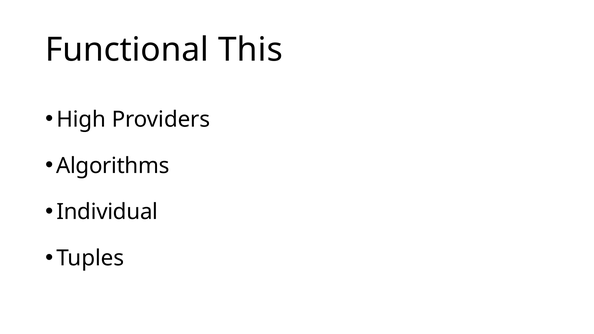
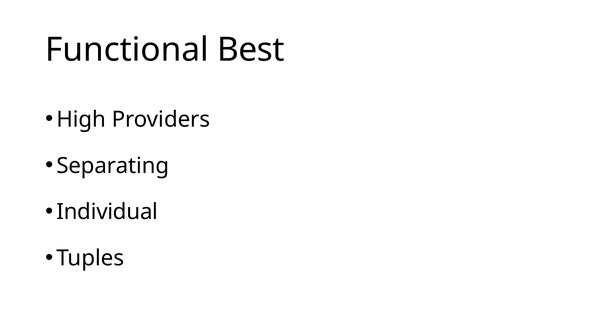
This: This -> Best
Algorithms: Algorithms -> Separating
